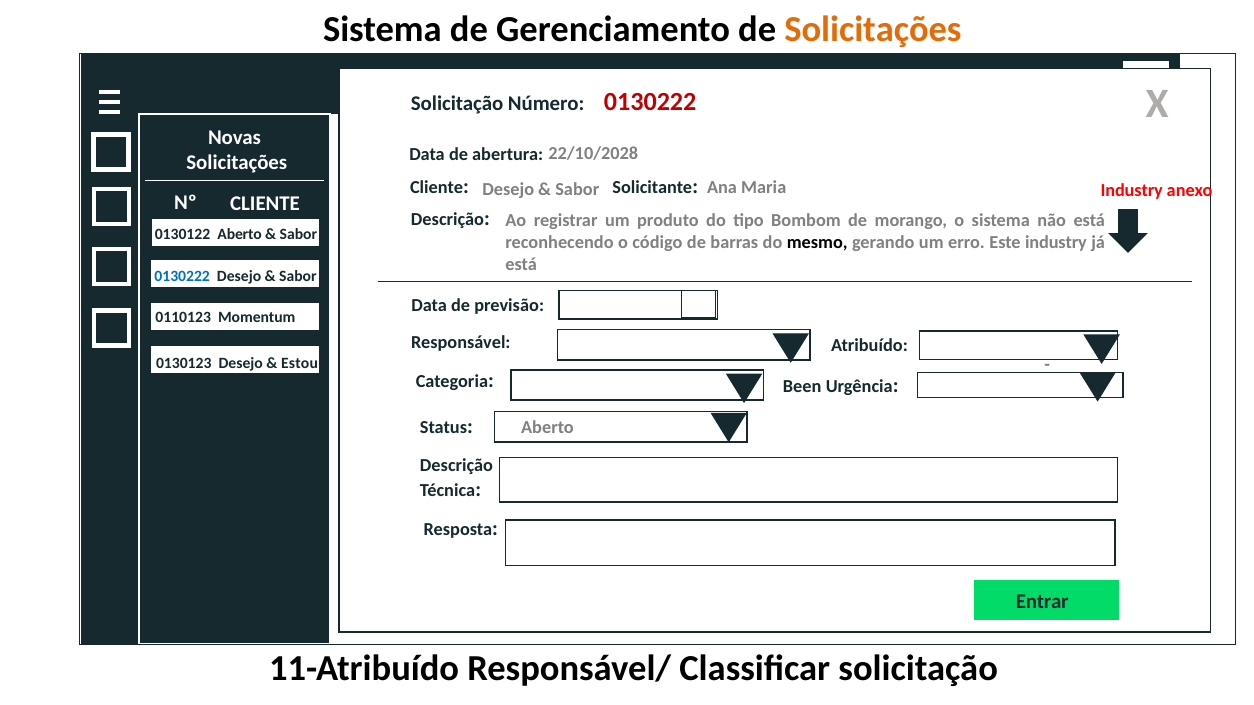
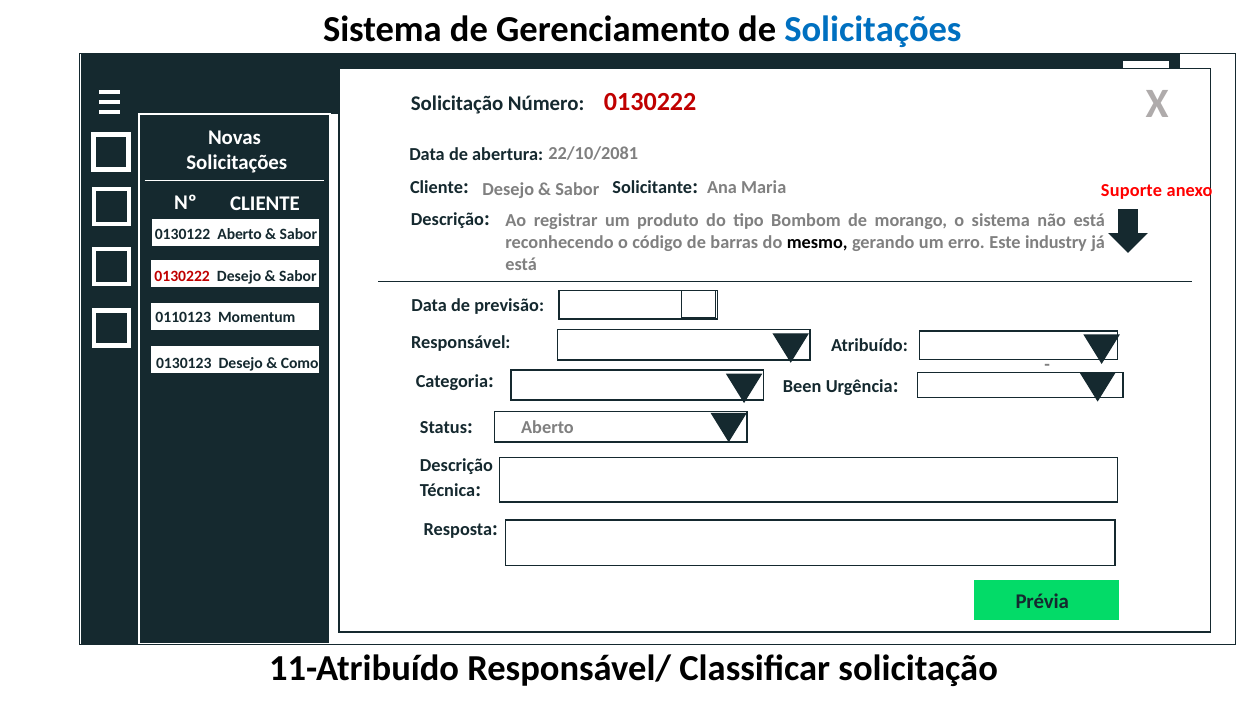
Solicitações at (873, 29) colour: orange -> blue
22/10/2028: 22/10/2028 -> 22/10/2081
Industry at (1132, 191): Industry -> Suporte
0130222 at (182, 276) colour: blue -> red
Estou: Estou -> Como
Entrar at (1042, 602): Entrar -> Prévia
